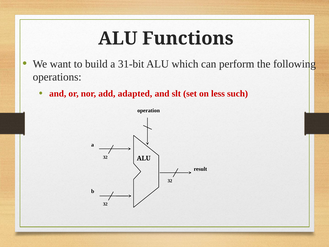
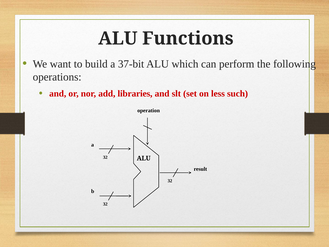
31-bit: 31-bit -> 37-bit
adapted: adapted -> libraries
